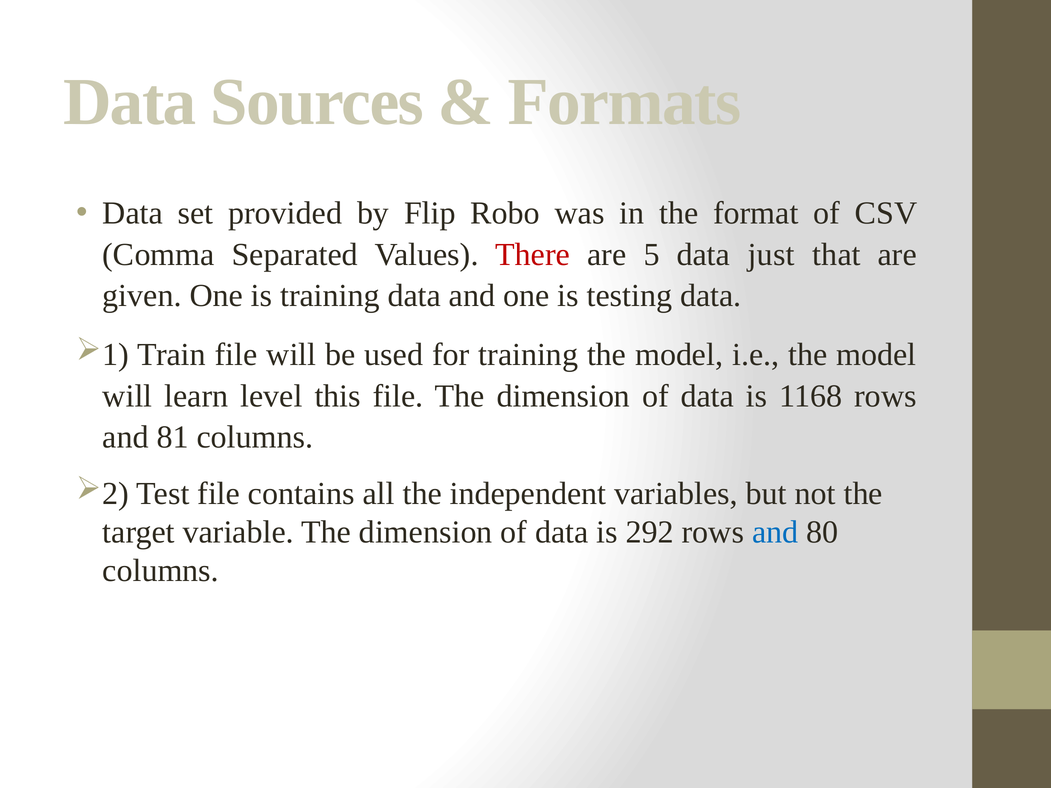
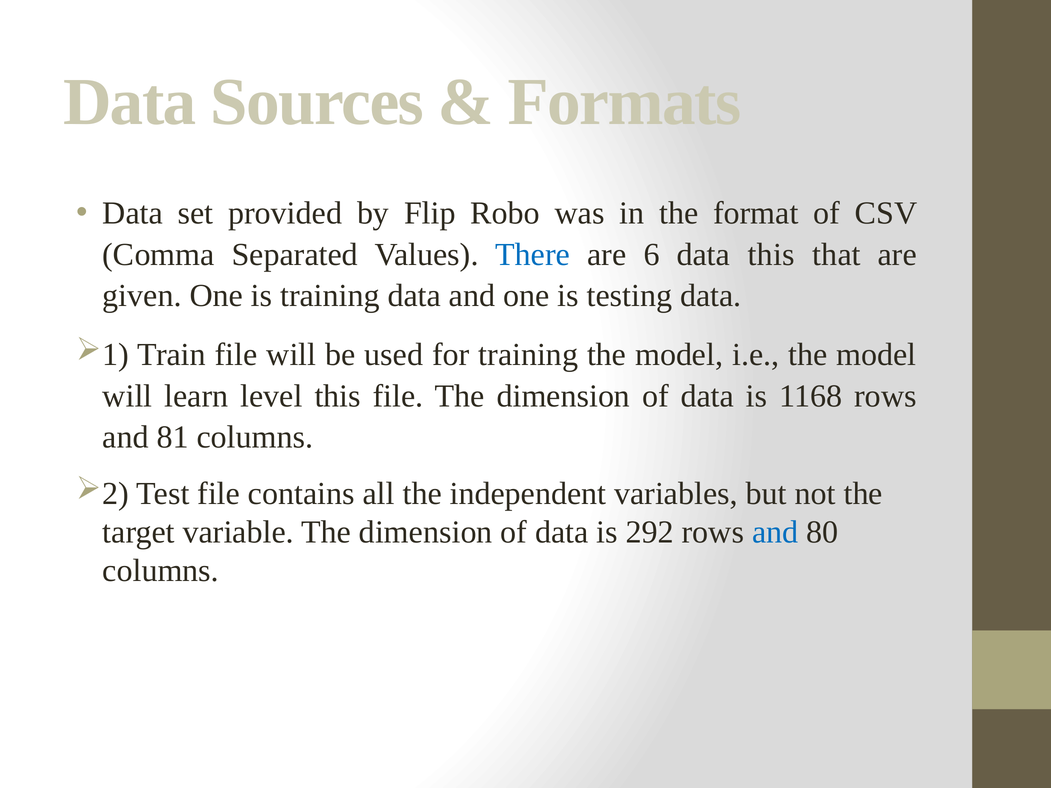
There colour: red -> blue
5: 5 -> 6
data just: just -> this
